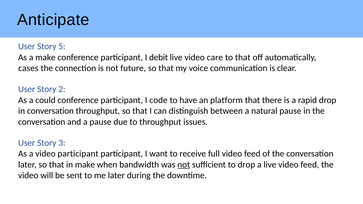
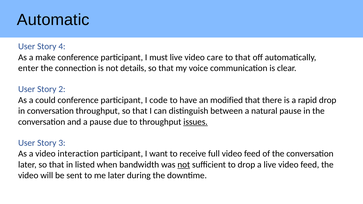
Anticipate: Anticipate -> Automatic
5: 5 -> 4
debit: debit -> must
cases: cases -> enter
future: future -> details
platform: platform -> modified
issues underline: none -> present
video participant: participant -> interaction
in make: make -> listed
